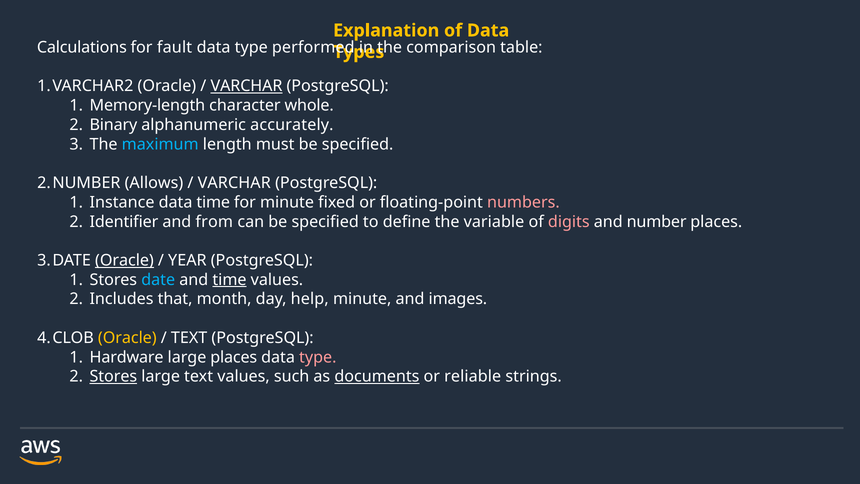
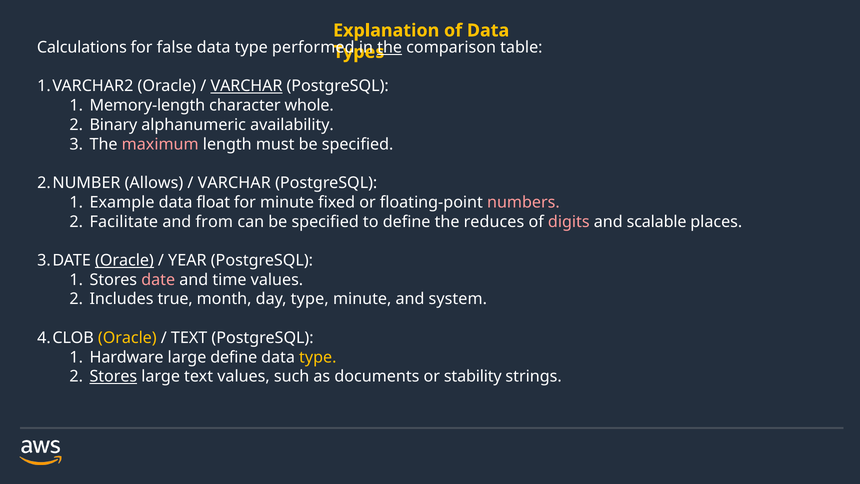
fault: fault -> false
the at (390, 47) underline: none -> present
accurately: accurately -> availability
maximum colour: light blue -> pink
Instance: Instance -> Example
data time: time -> float
Identifier: Identifier -> Facilitate
variable: variable -> reduces
number: number -> scalable
date colour: light blue -> pink
time at (229, 280) underline: present -> none
that: that -> true
day help: help -> type
images: images -> system
large places: places -> define
type at (318, 357) colour: pink -> yellow
documents underline: present -> none
reliable: reliable -> stability
